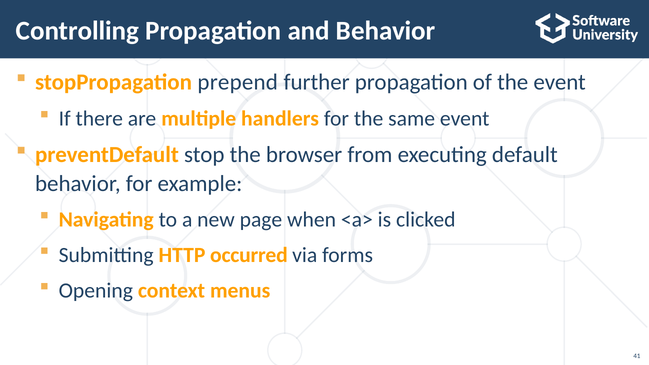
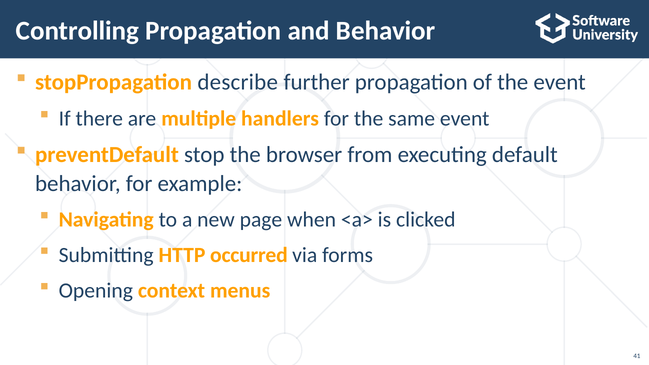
prepend: prepend -> describe
